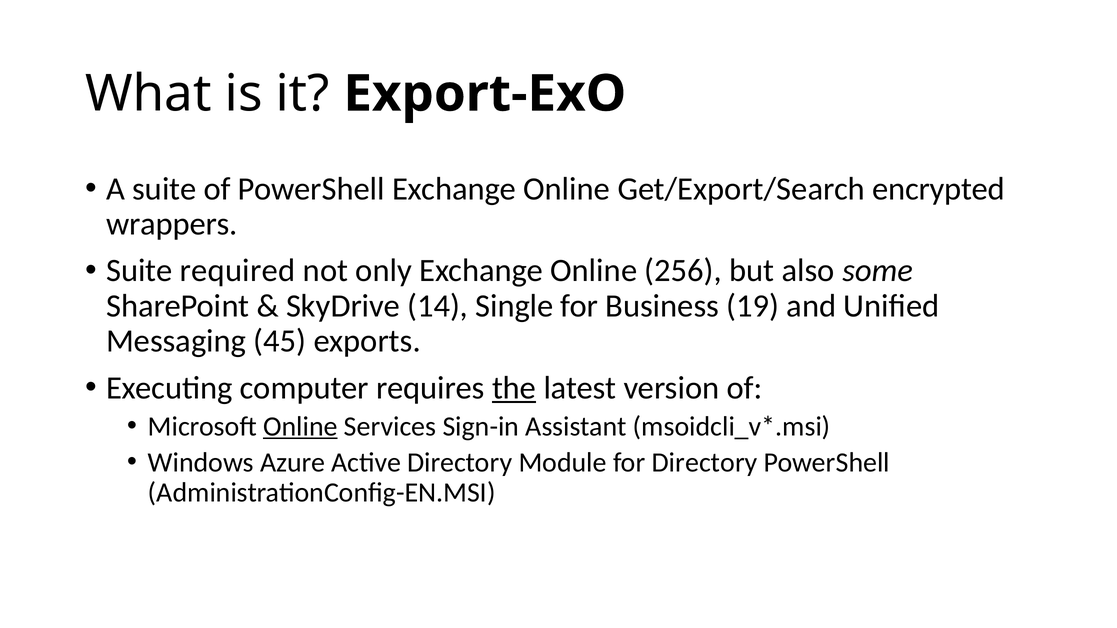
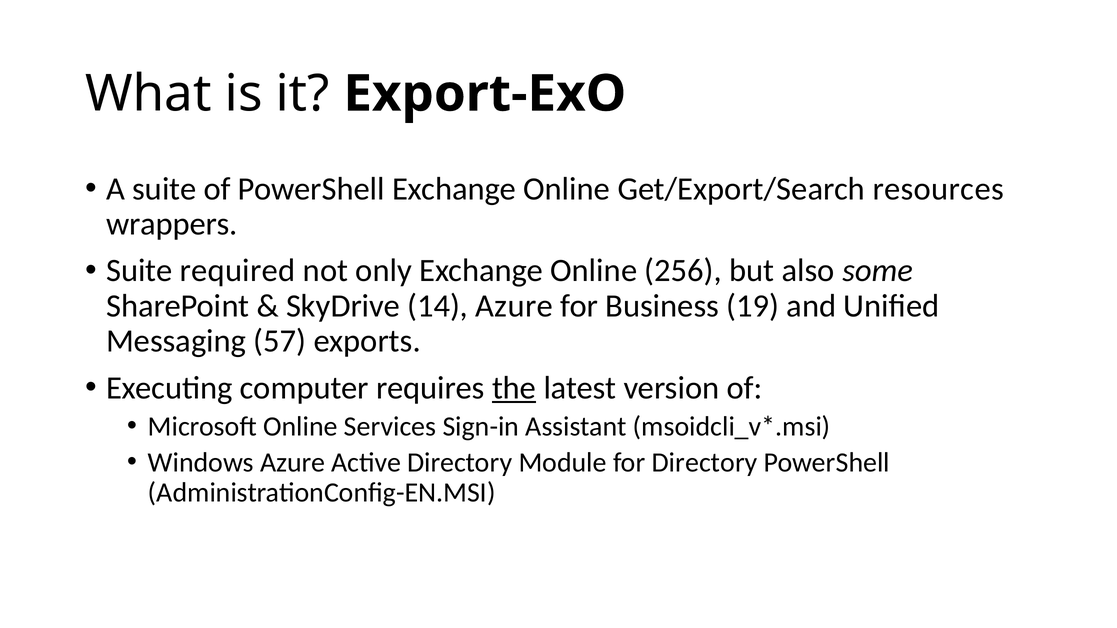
encrypted: encrypted -> resources
14 Single: Single -> Azure
45: 45 -> 57
Online at (300, 427) underline: present -> none
